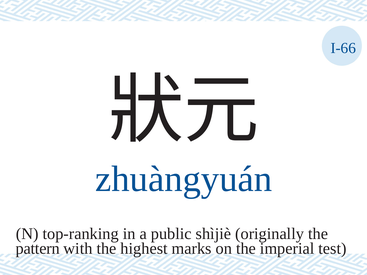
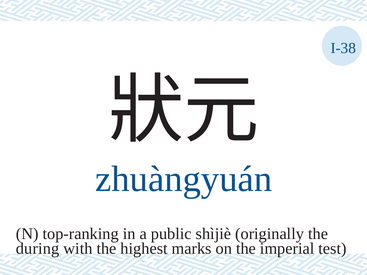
I-66: I-66 -> I-38
pattern: pattern -> during
